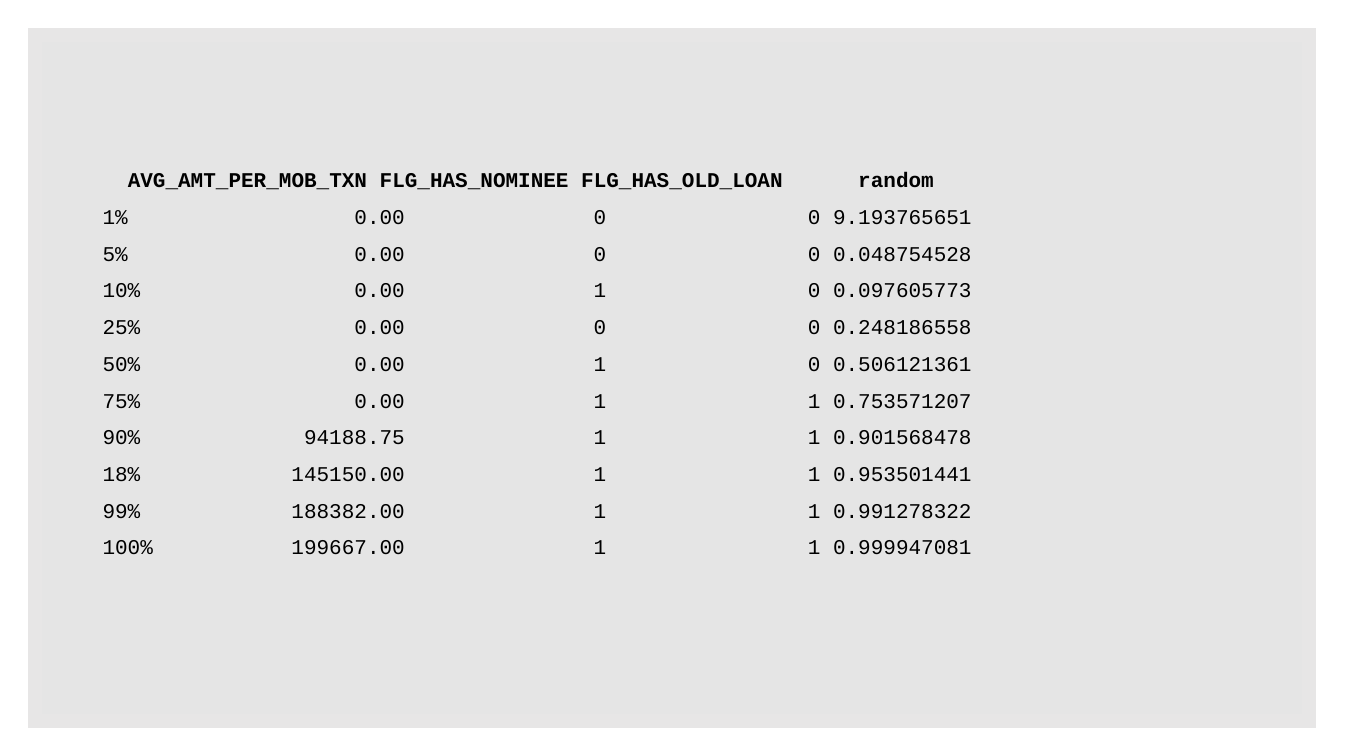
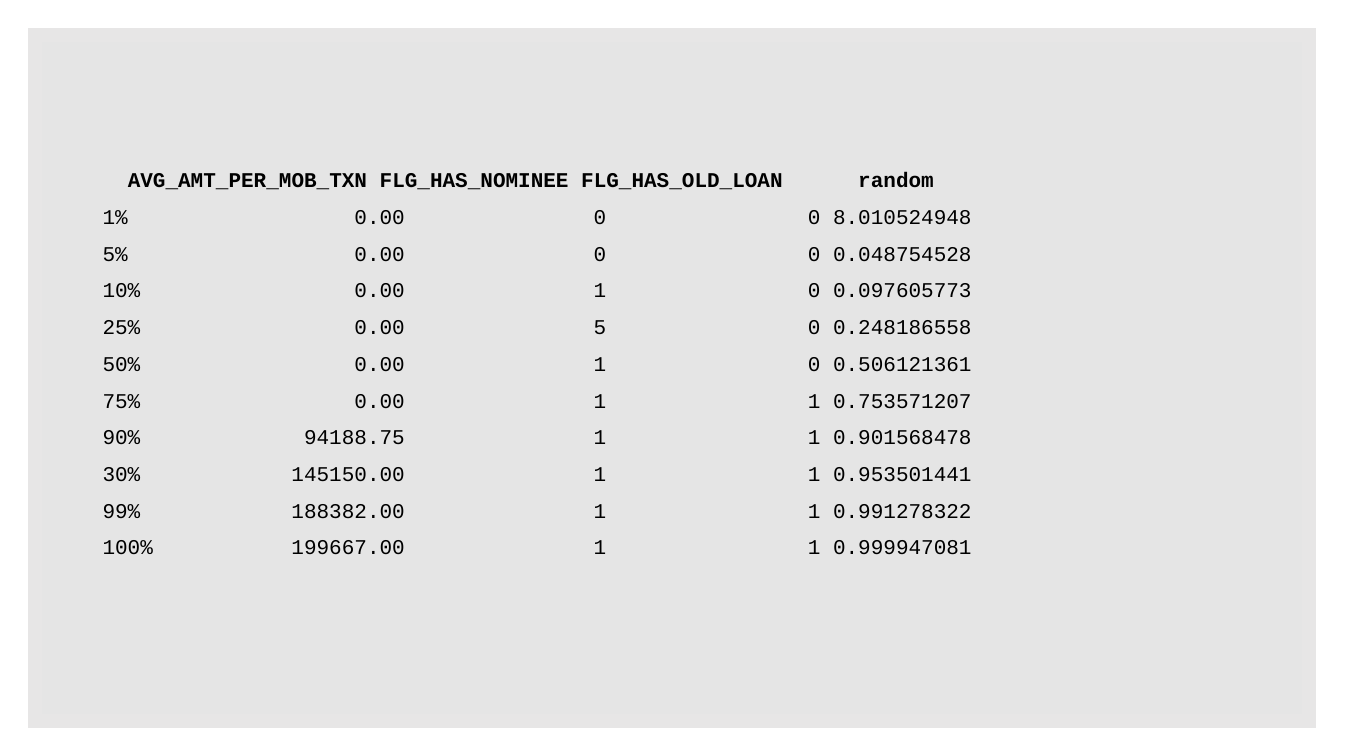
9.193765651: 9.193765651 -> 8.010524948
25% 0.00 0: 0 -> 5
18%: 18% -> 30%
